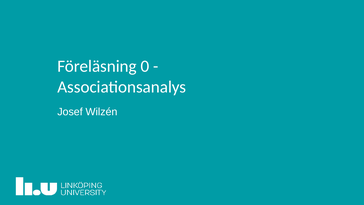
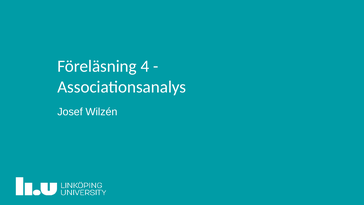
0: 0 -> 4
